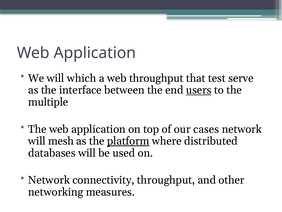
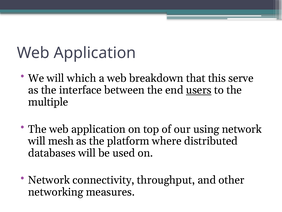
web throughput: throughput -> breakdown
test: test -> this
cases: cases -> using
platform underline: present -> none
